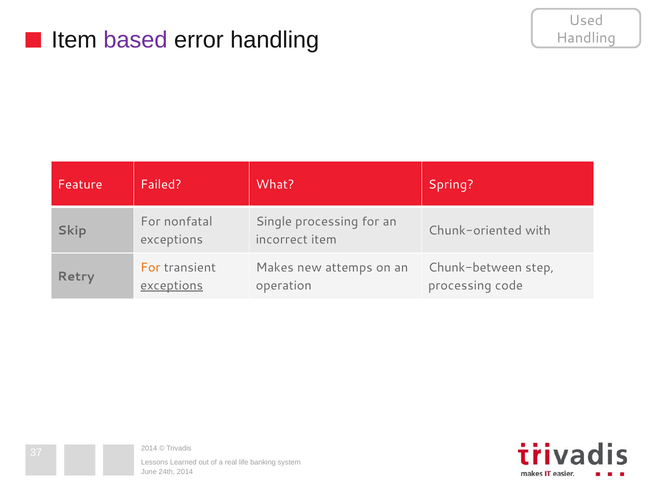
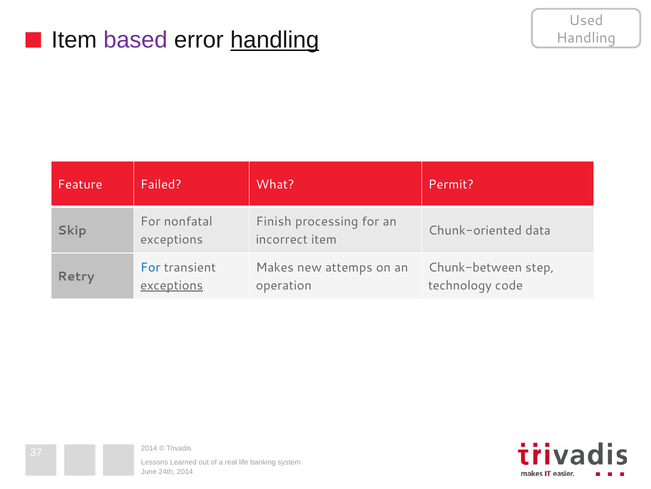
handling at (275, 40) underline: none -> present
Spring: Spring -> Permit
Single: Single -> Finish
with: with -> data
For at (150, 267) colour: orange -> blue
processing at (460, 285): processing -> technology
